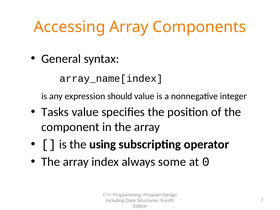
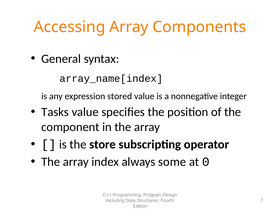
should: should -> stored
using: using -> store
